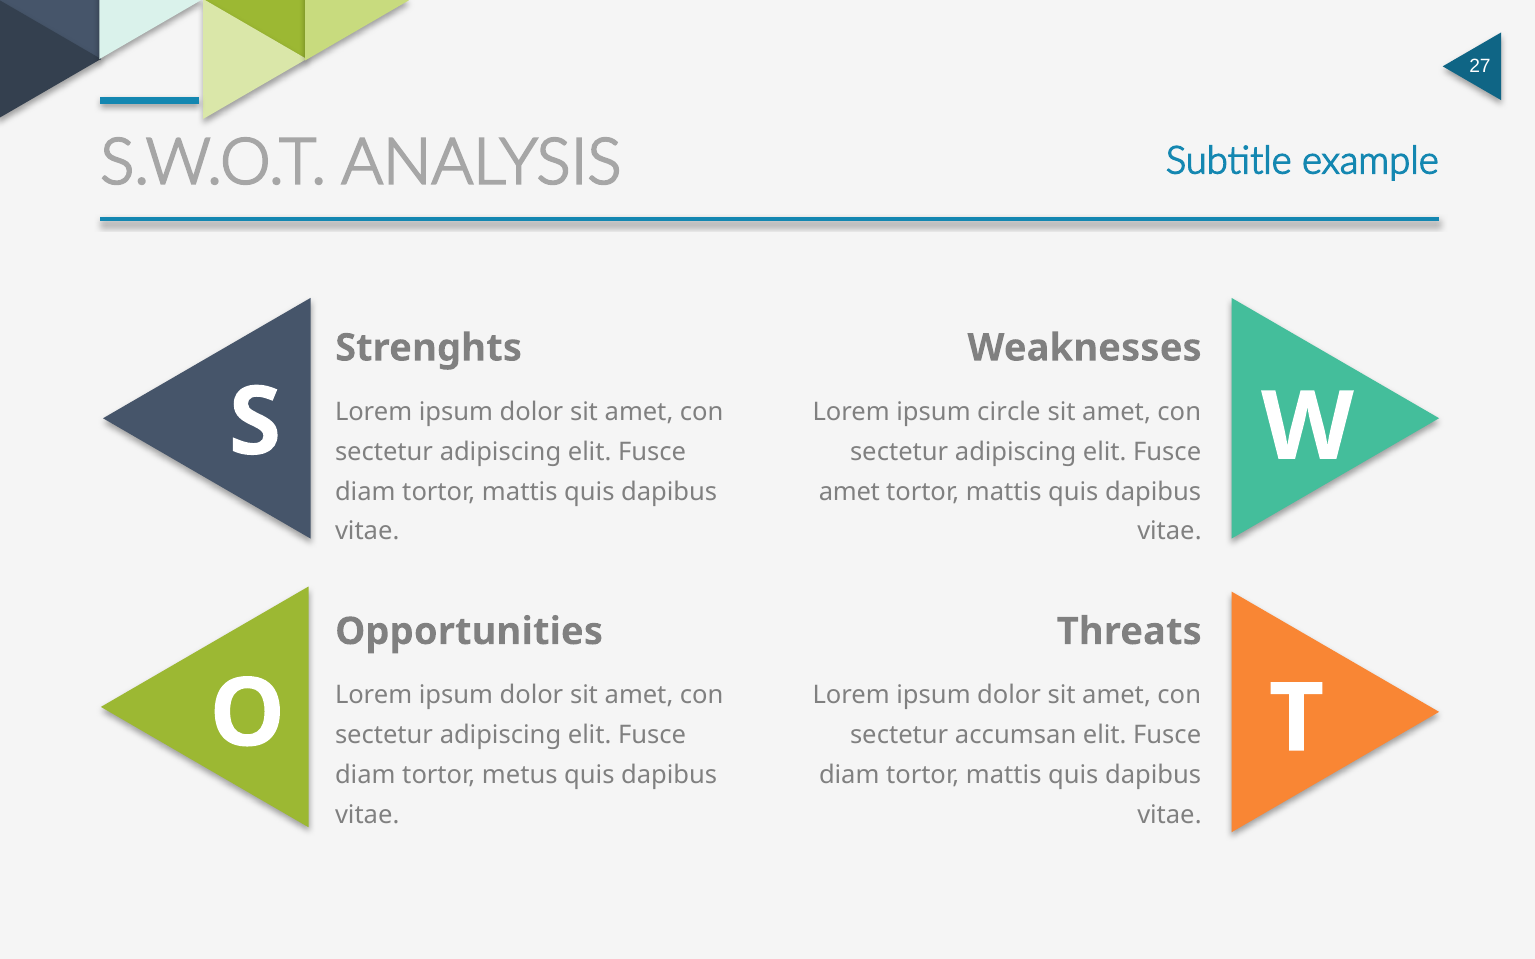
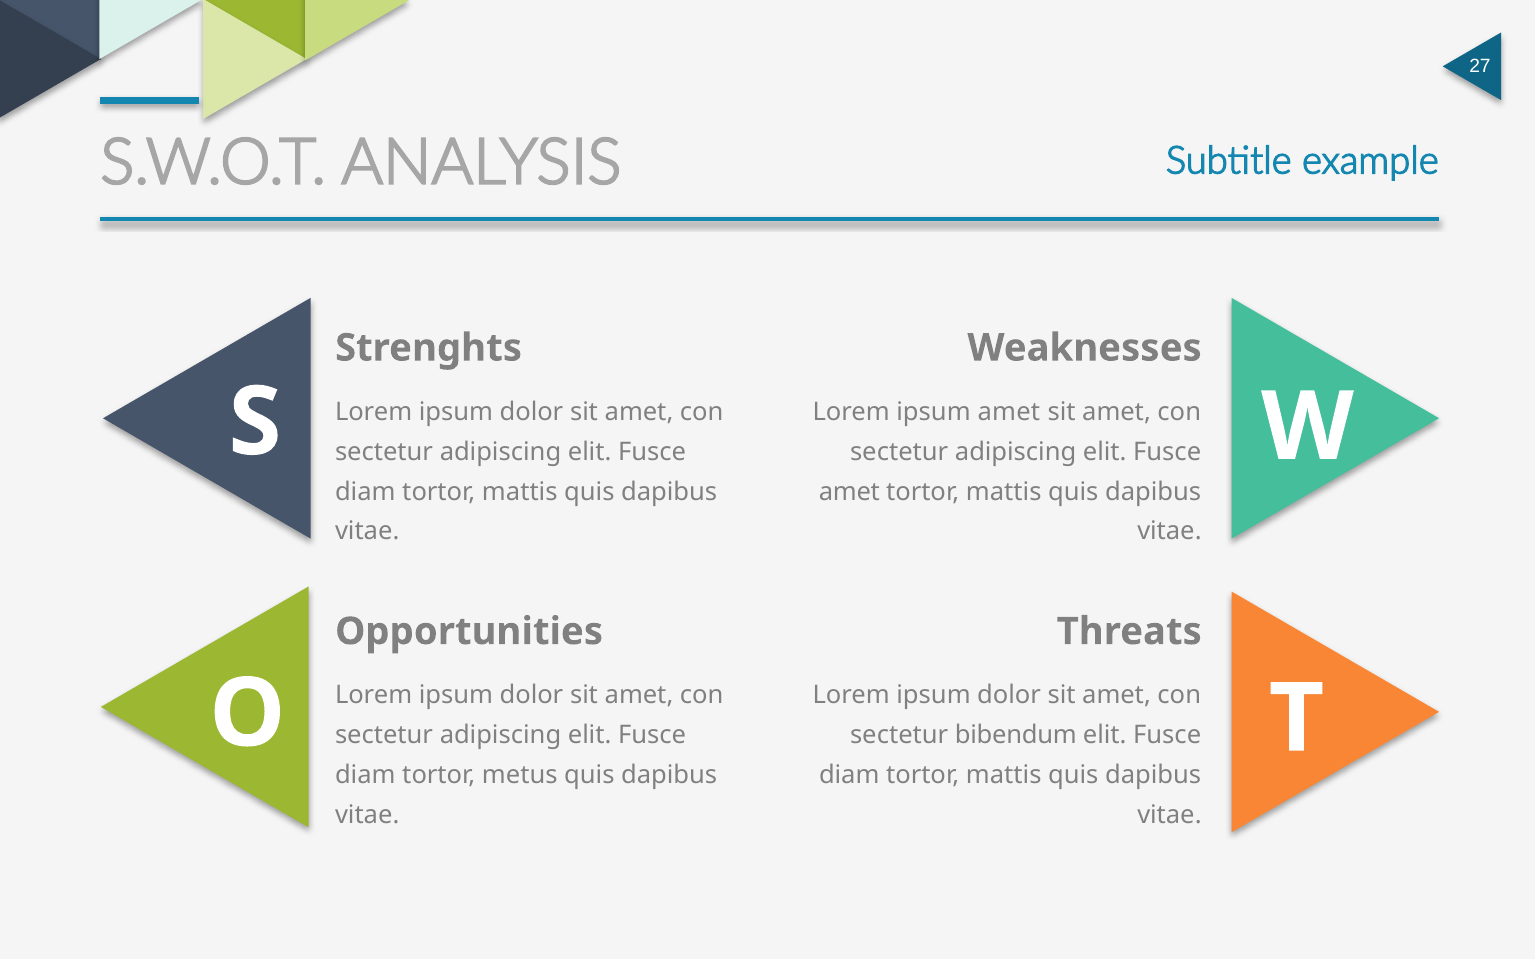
ipsum circle: circle -> amet
accumsan: accumsan -> bibendum
